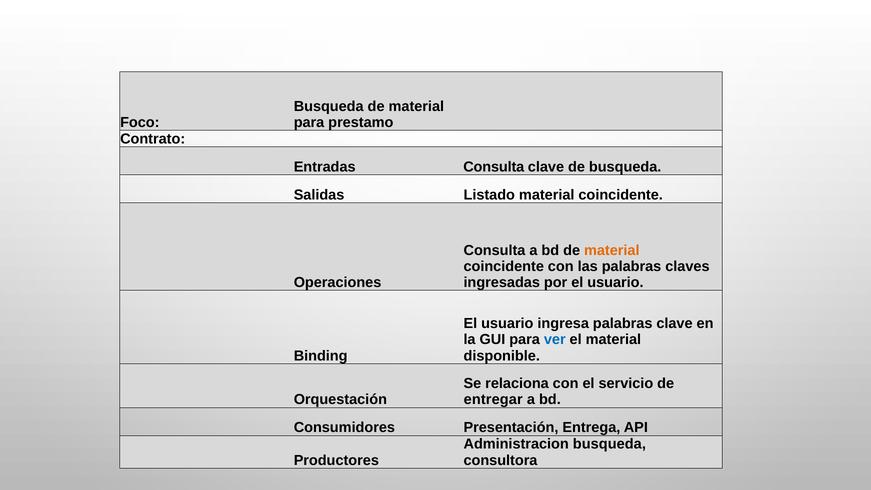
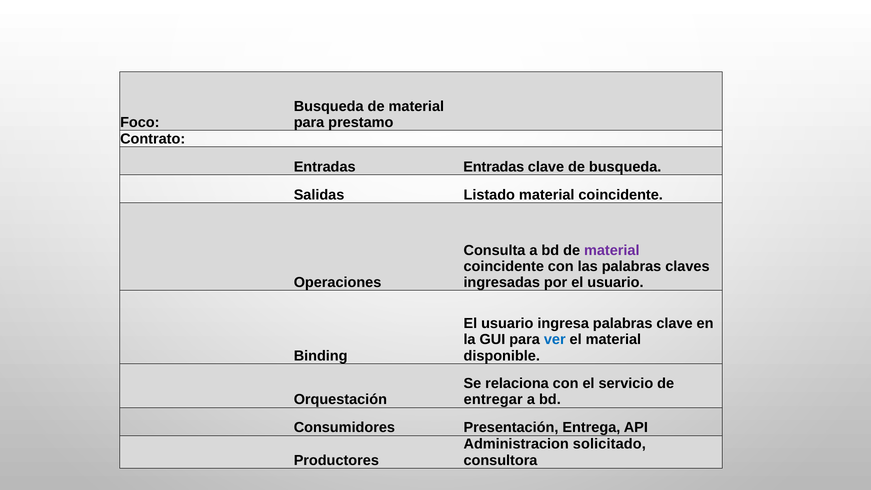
Entradas Consulta: Consulta -> Entradas
material at (612, 250) colour: orange -> purple
Administracion busqueda: busqueda -> solicitado
